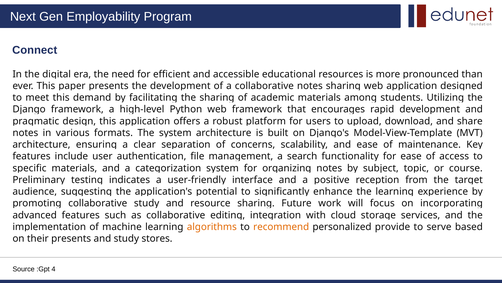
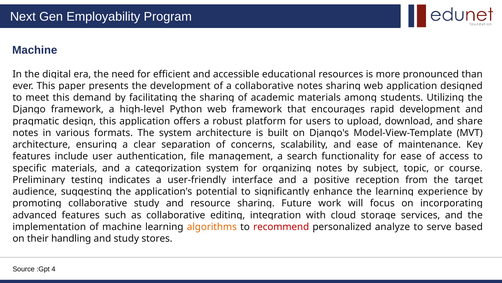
Connect at (35, 50): Connect -> Machine
recommend colour: orange -> red
provide: provide -> analyze
their presents: presents -> handling
